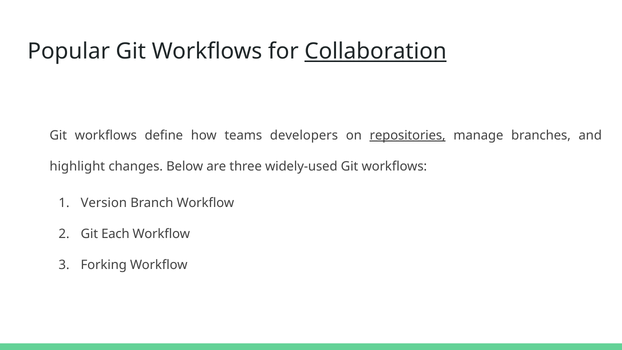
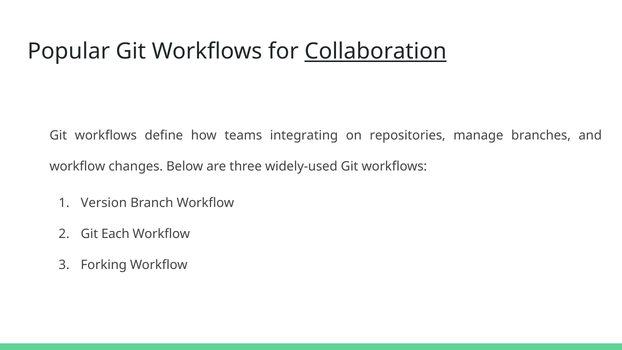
developers: developers -> integrating
repositories underline: present -> none
highlight at (77, 167): highlight -> workflow
